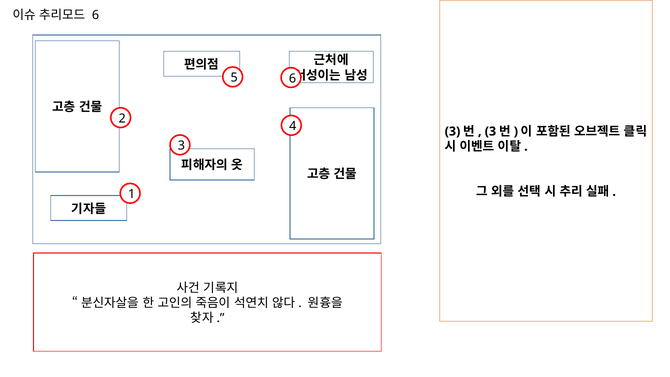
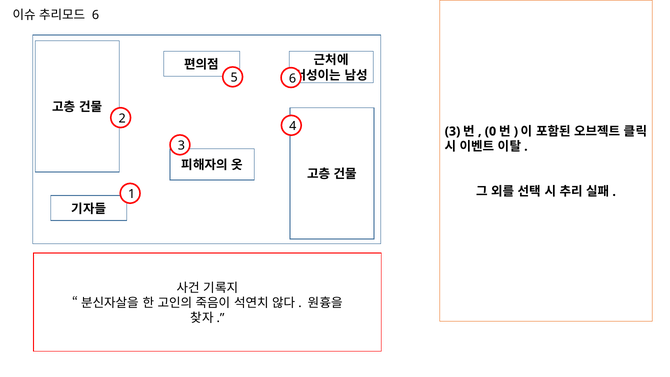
3 at (490, 131): 3 -> 0
